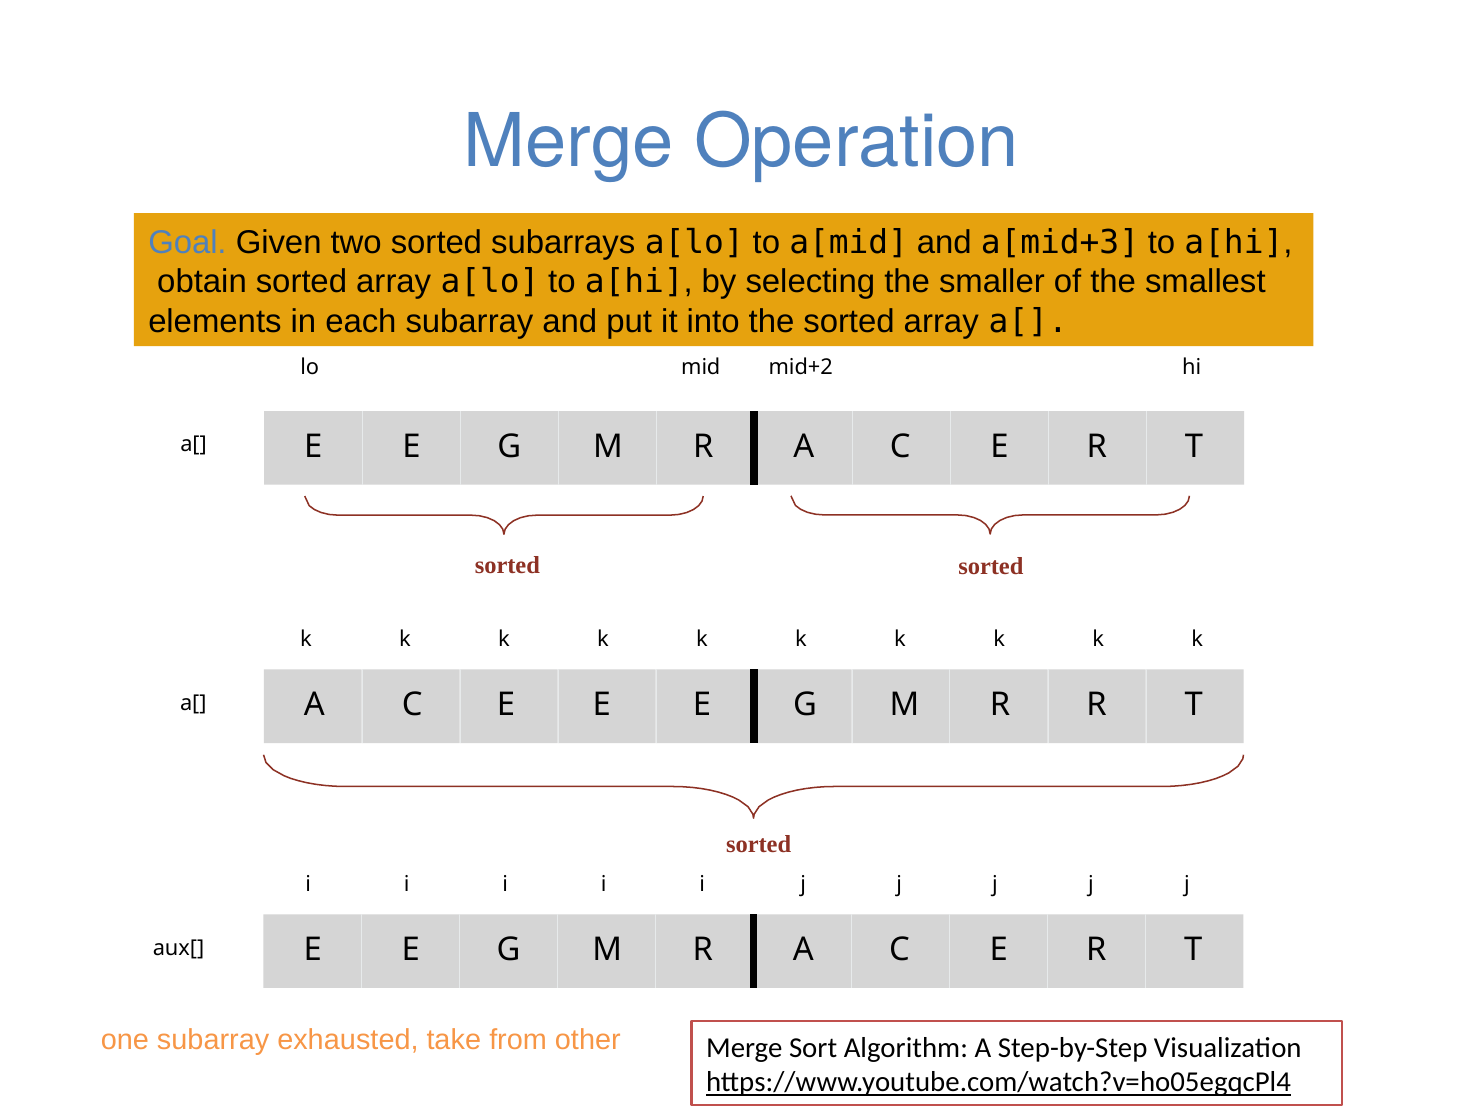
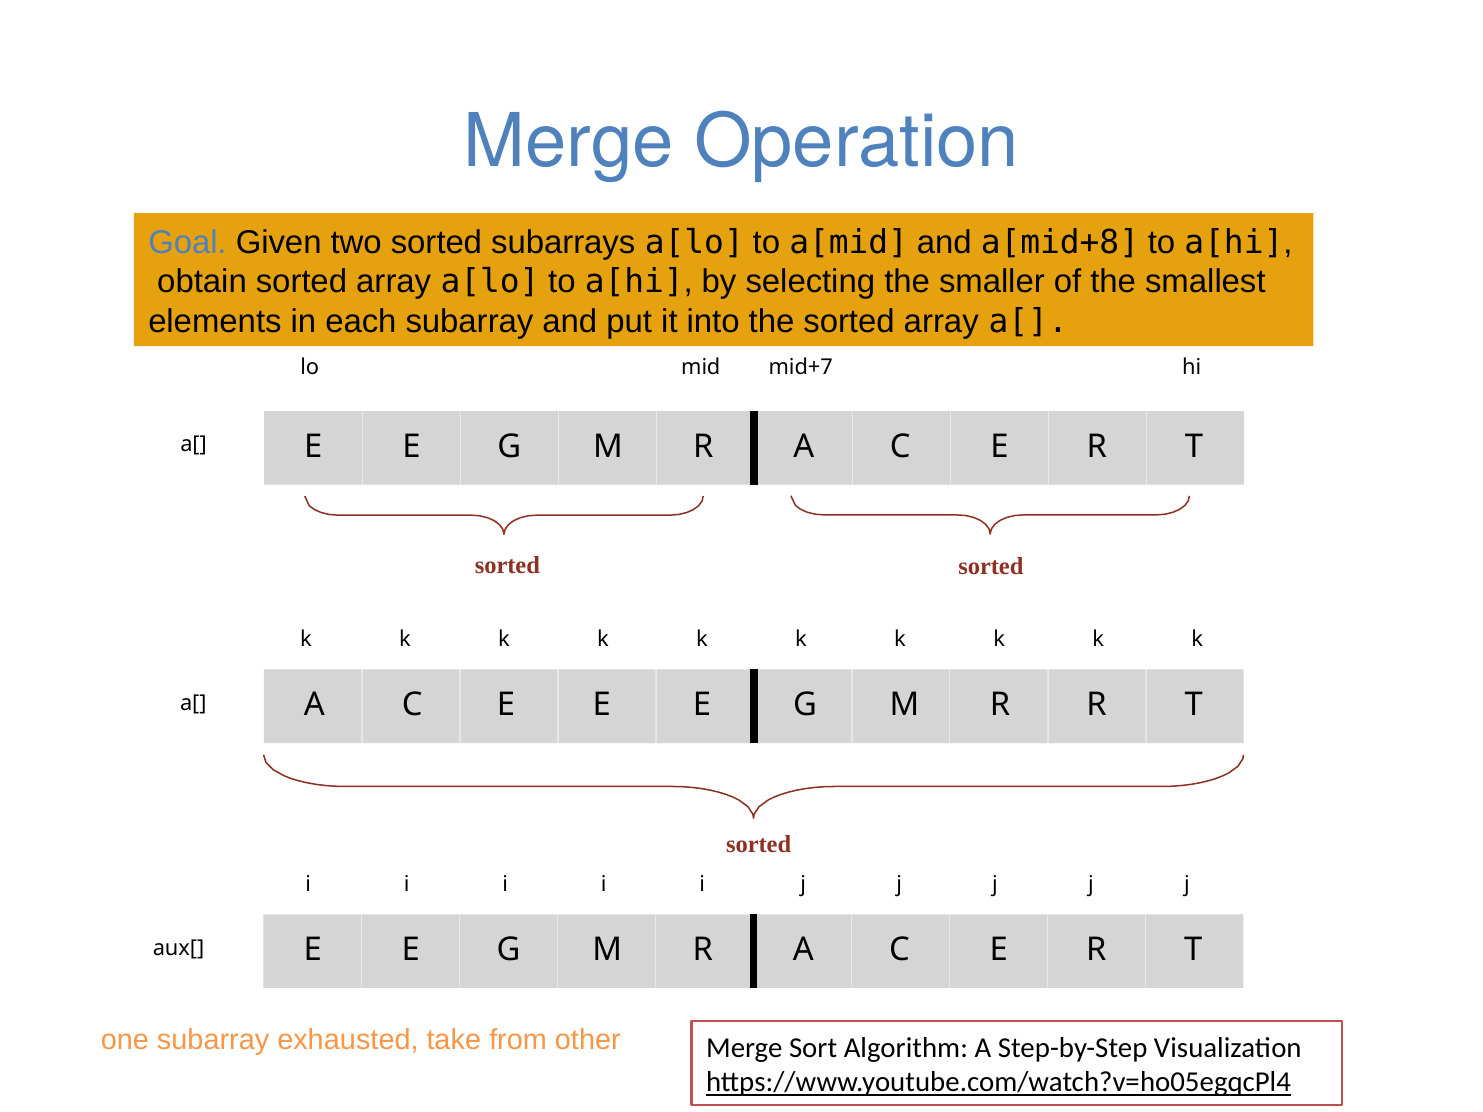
a[mid+3: a[mid+3 -> a[mid+8
mid+2: mid+2 -> mid+7
